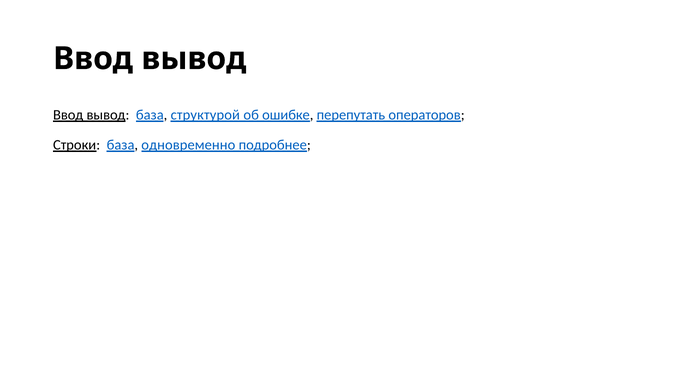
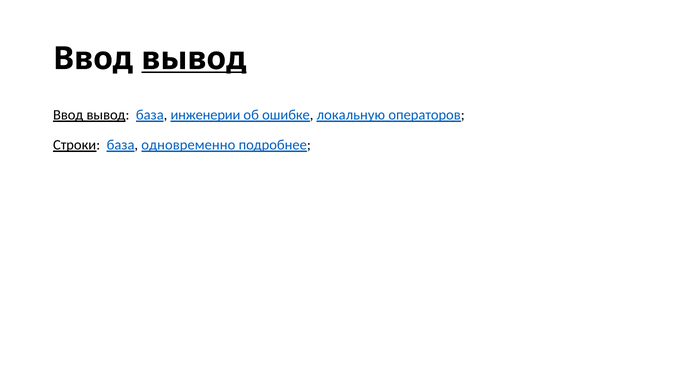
вывод at (194, 58) underline: none -> present
структурой: структурой -> инженерии
перепутать: перепутать -> локальную
